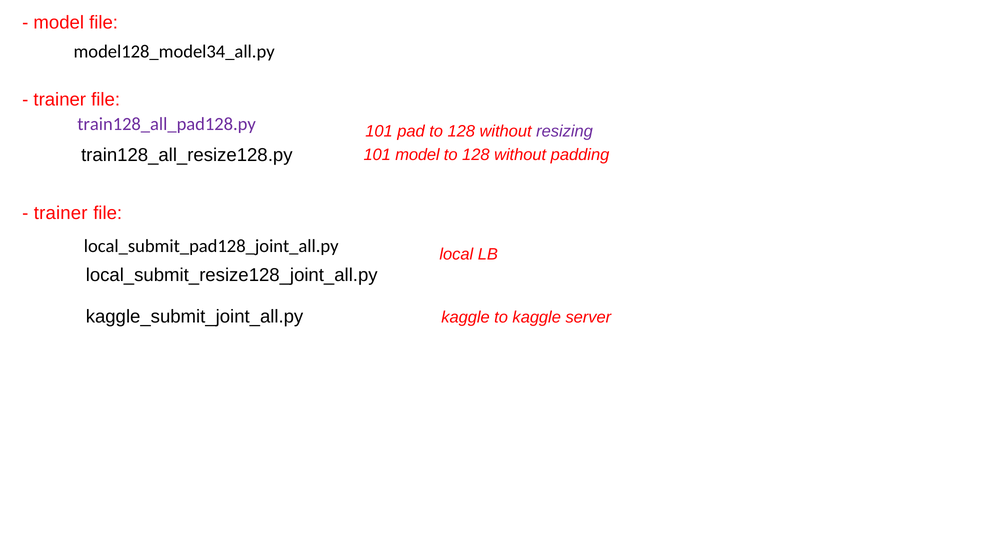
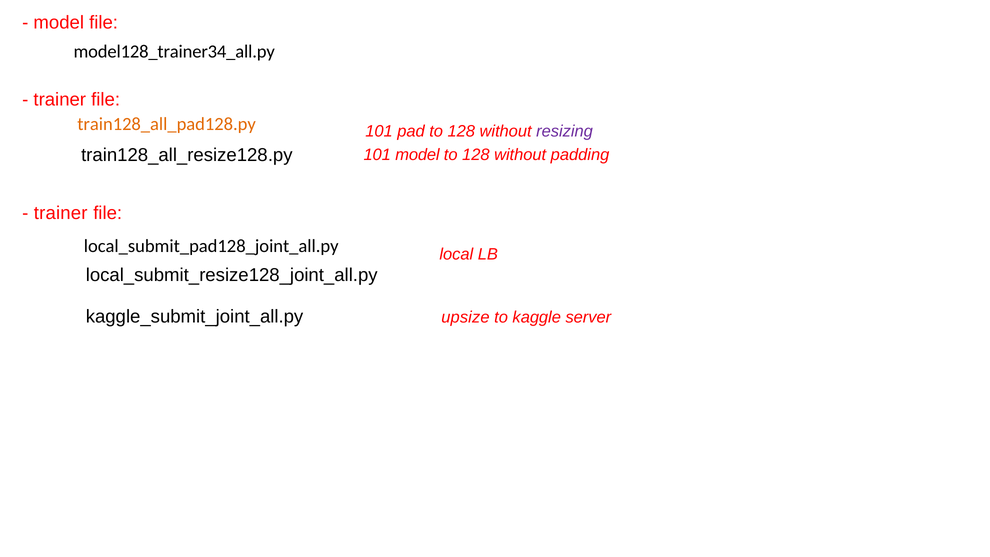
model128_model34_all.py: model128_model34_all.py -> model128_trainer34_all.py
train128_all_pad128.py colour: purple -> orange
kaggle at (466, 317): kaggle -> upsize
